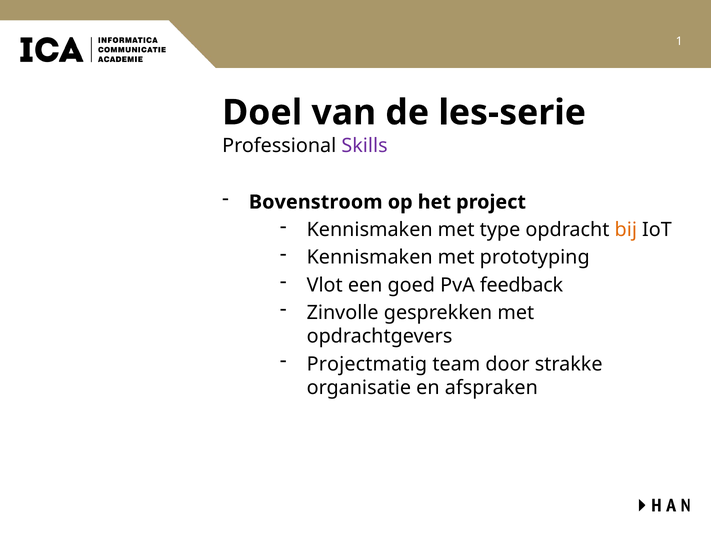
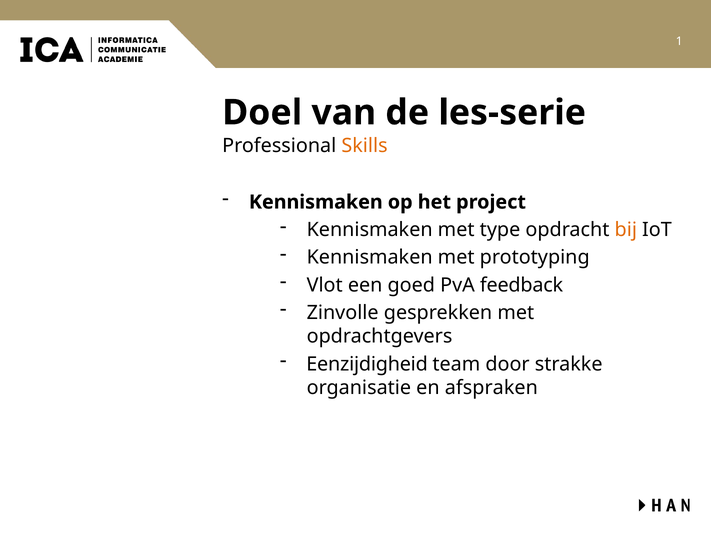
Skills colour: purple -> orange
Bovenstroom at (316, 202): Bovenstroom -> Kennismaken
Projectmatig: Projectmatig -> Eenzijdigheid
